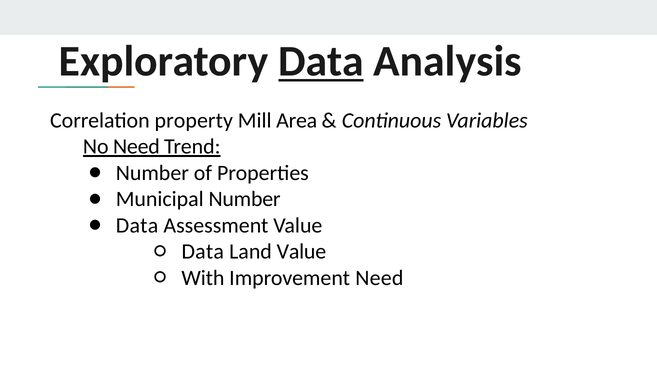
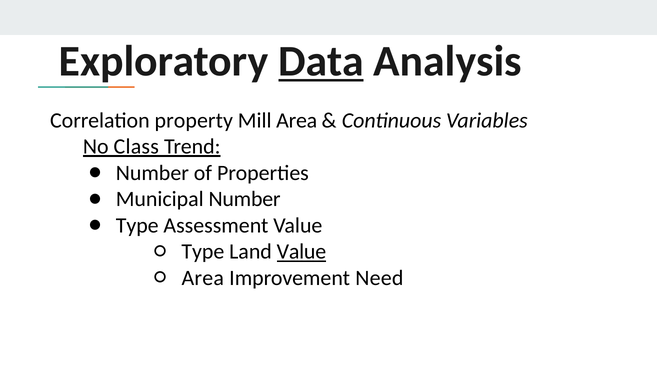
No Need: Need -> Class
Data at (137, 226): Data -> Type
Data at (203, 252): Data -> Type
Value at (301, 252) underline: none -> present
With at (203, 278): With -> Area
